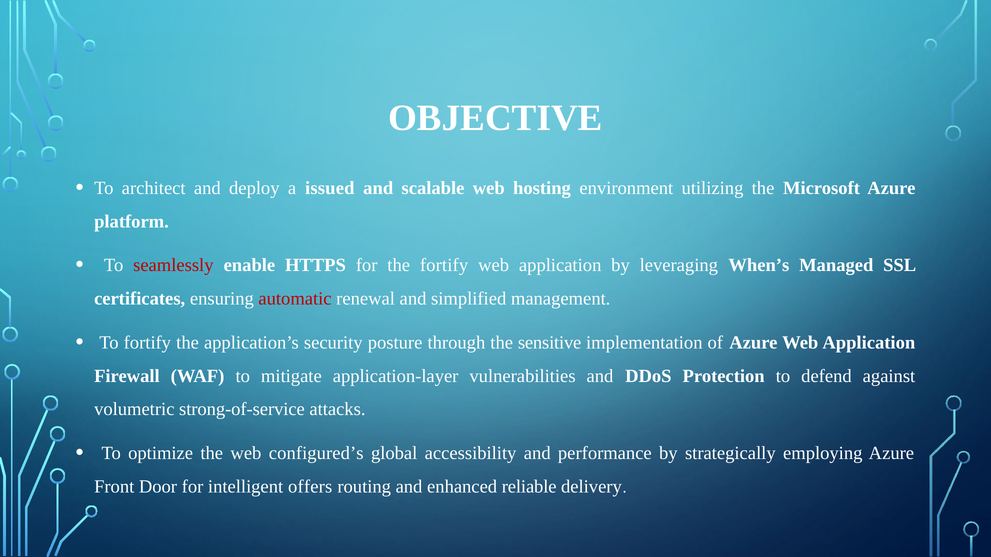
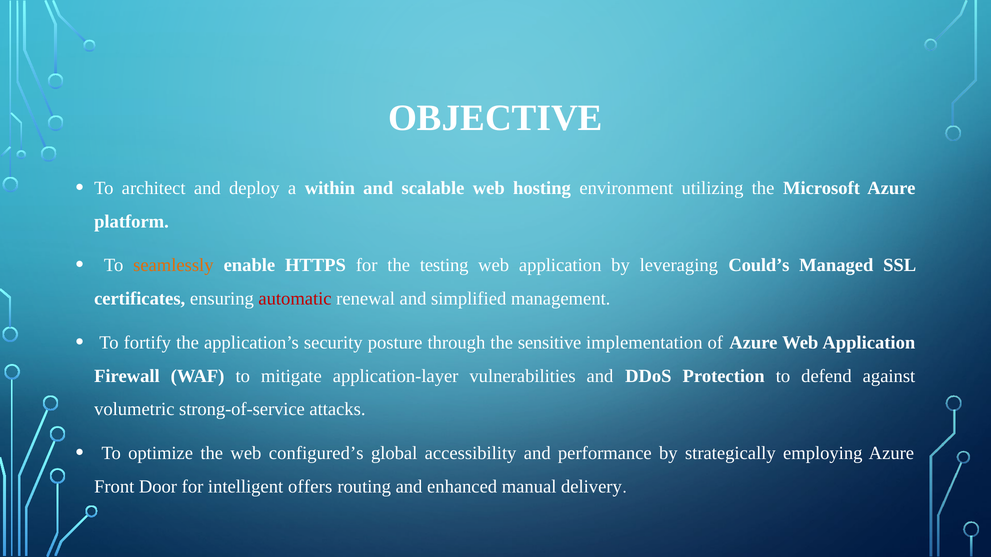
issued: issued -> within
seamlessly colour: red -> orange
the fortify: fortify -> testing
When’s: When’s -> Could’s
reliable: reliable -> manual
